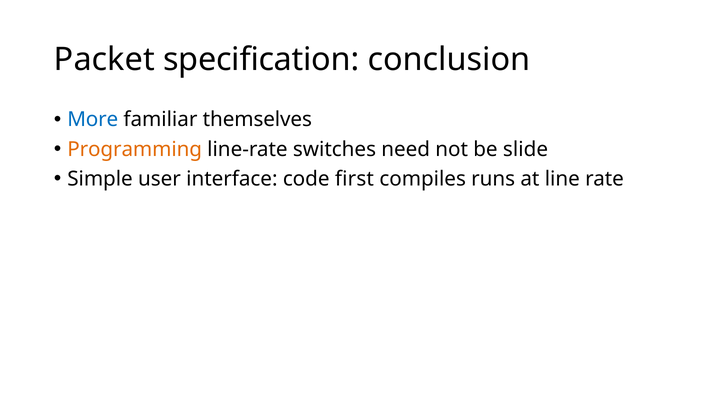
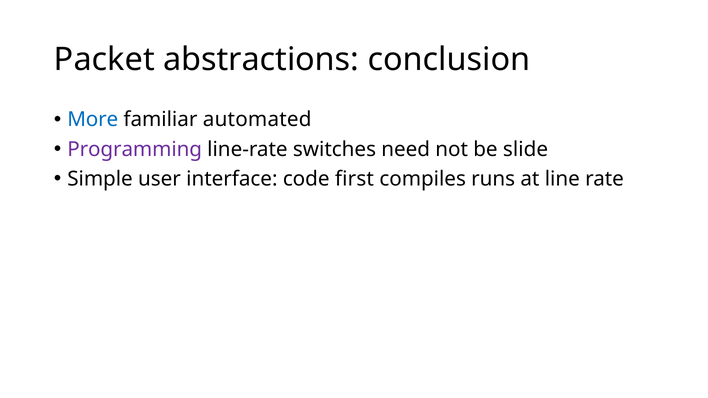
specification: specification -> abstractions
themselves: themselves -> automated
Programming colour: orange -> purple
